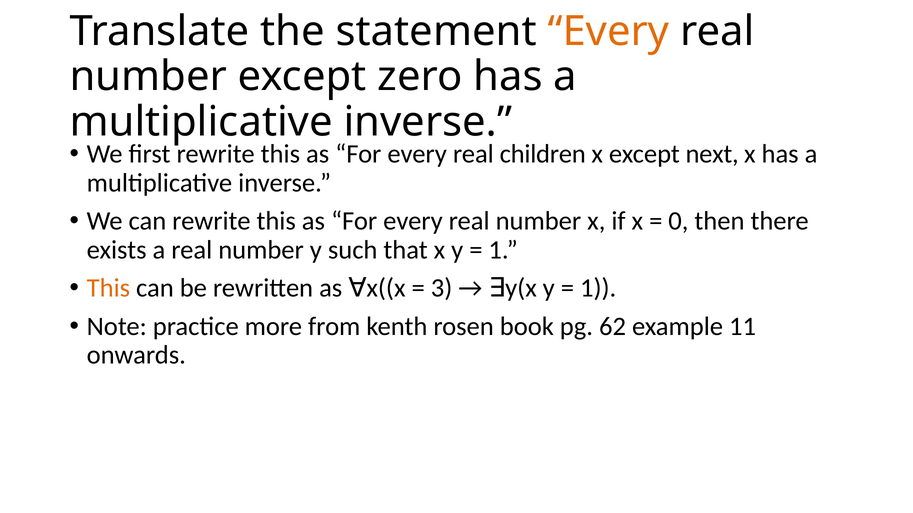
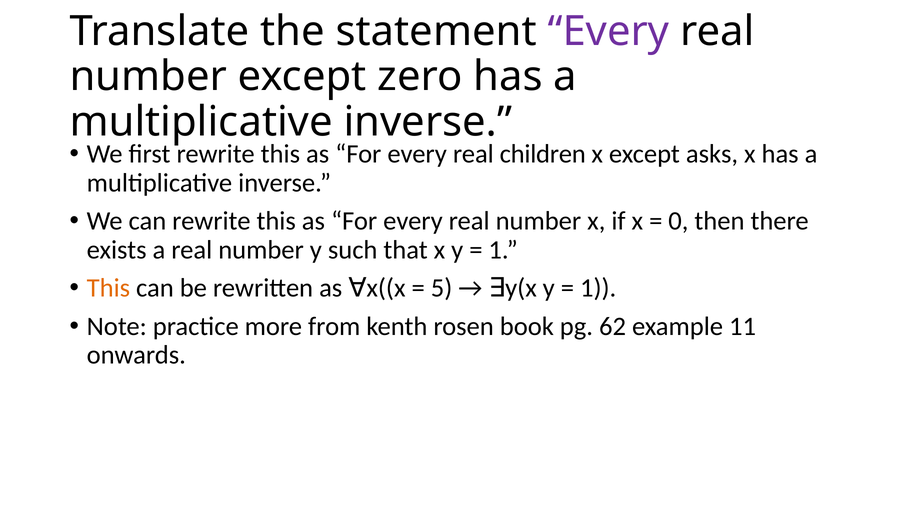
Every at (608, 32) colour: orange -> purple
next: next -> asks
3: 3 -> 5
